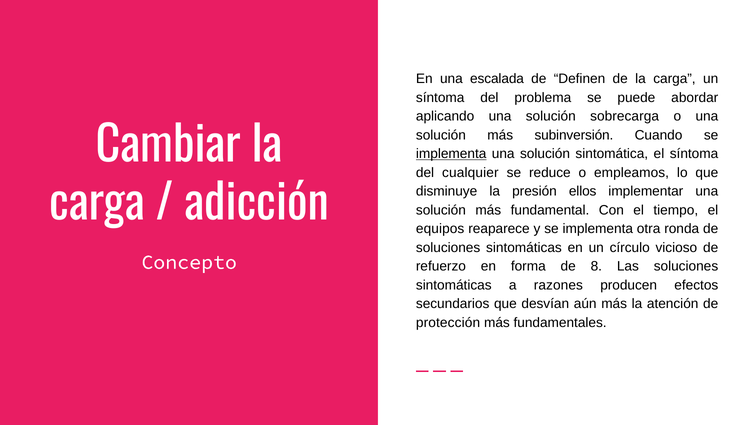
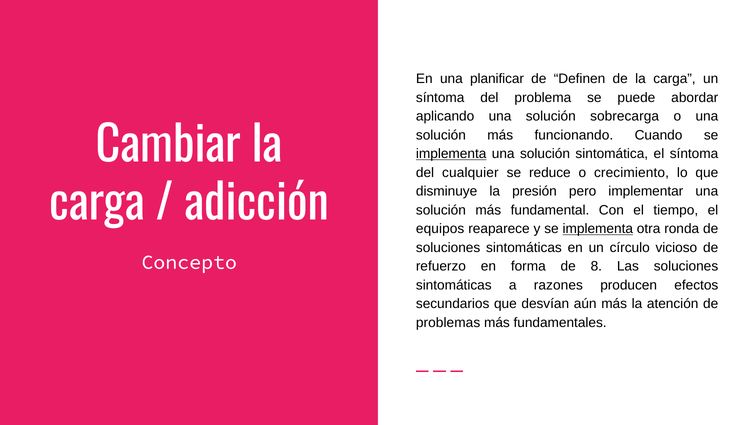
escalada: escalada -> planificar
subinversión: subinversión -> funcionando
empleamos: empleamos -> crecimiento
ellos: ellos -> pero
implementa at (598, 229) underline: none -> present
protección: protección -> problemas
